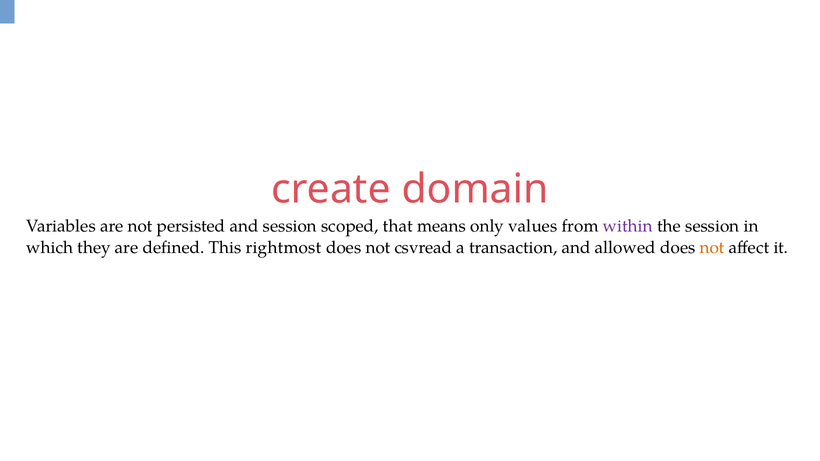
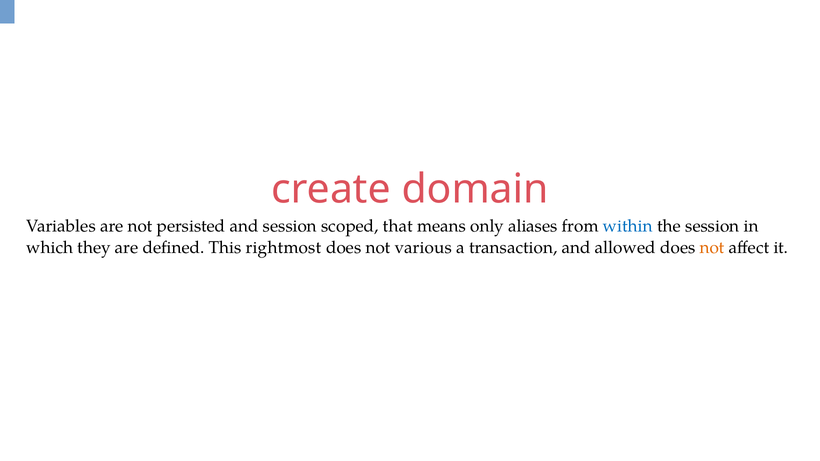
values: values -> aliases
within colour: purple -> blue
csvread: csvread -> various
